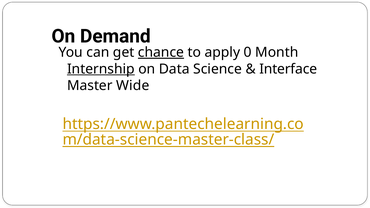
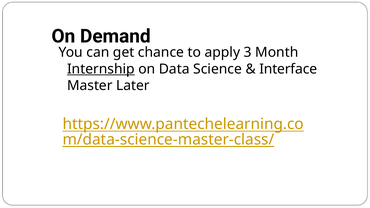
chance underline: present -> none
0: 0 -> 3
Wide: Wide -> Later
